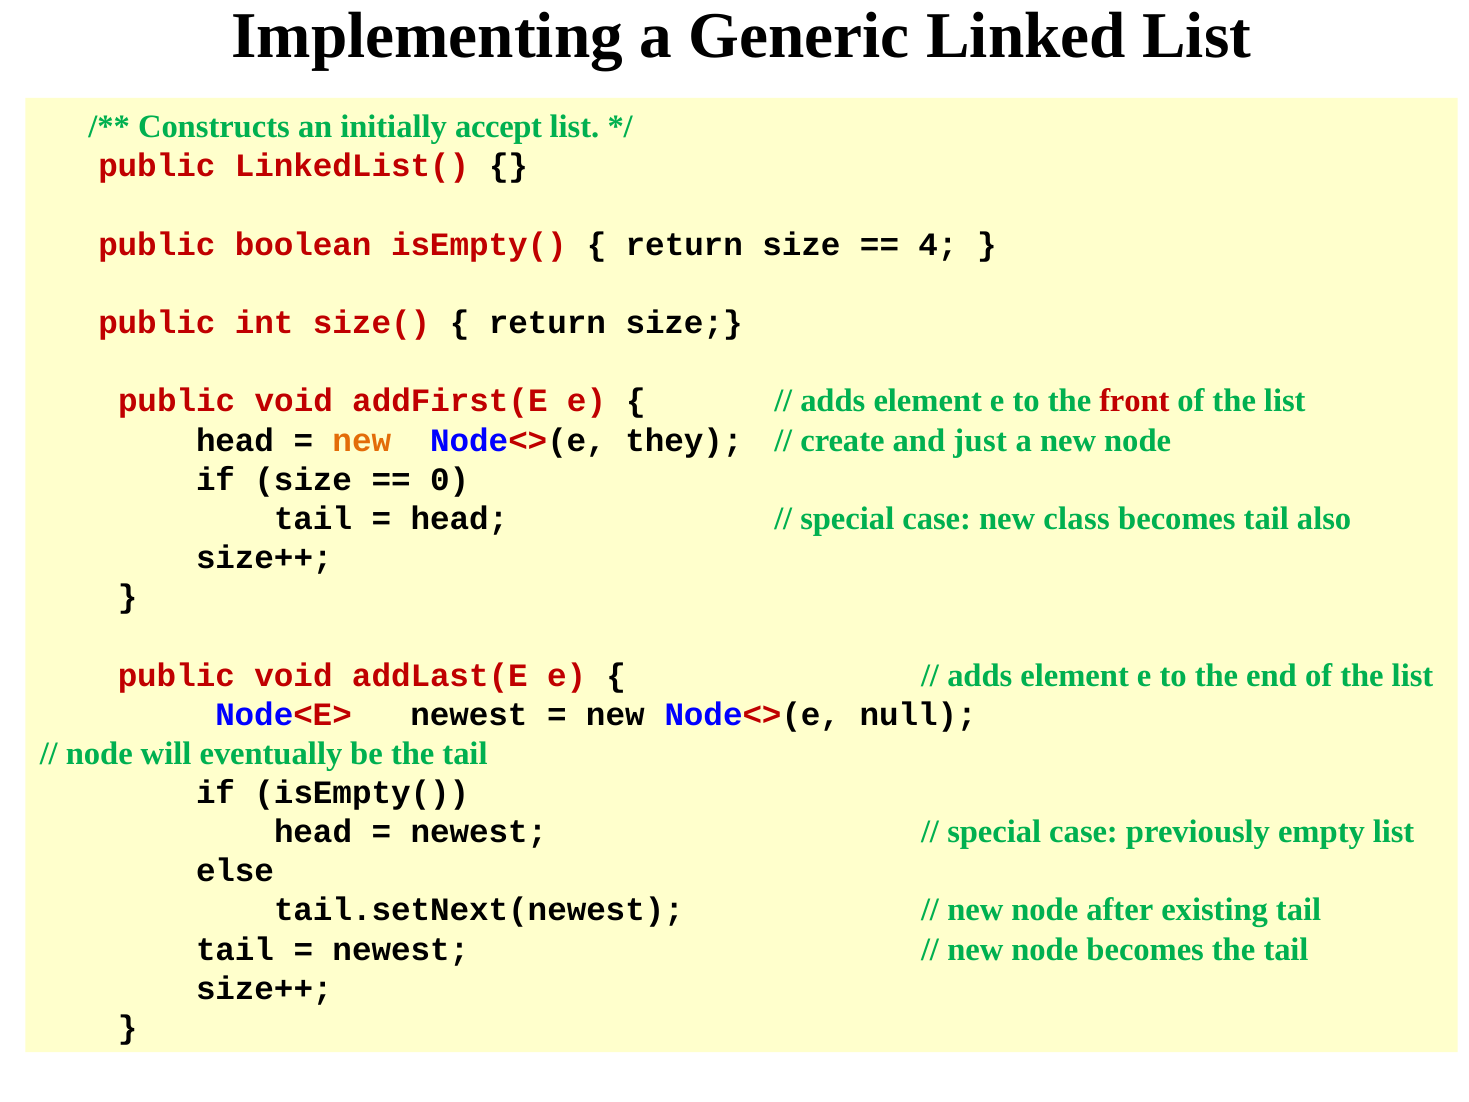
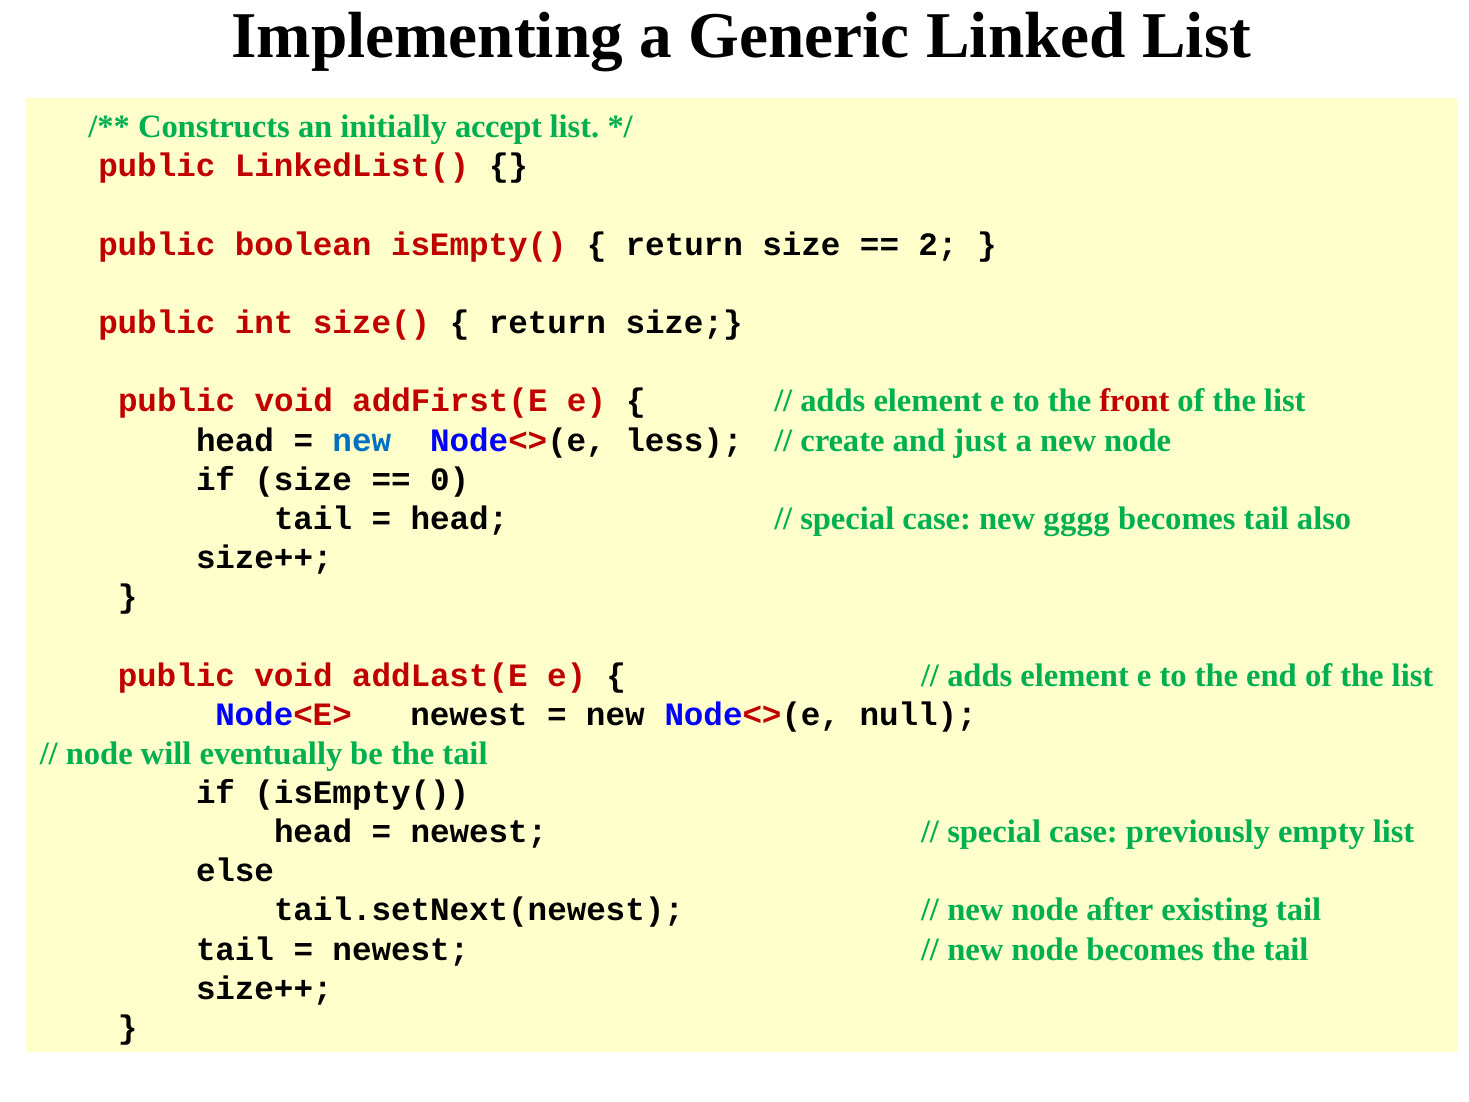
4: 4 -> 2
new at (362, 440) colour: orange -> blue
they: they -> less
class: class -> gggg
